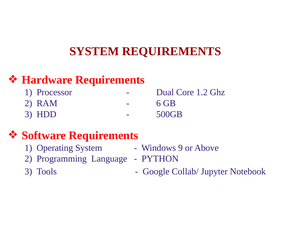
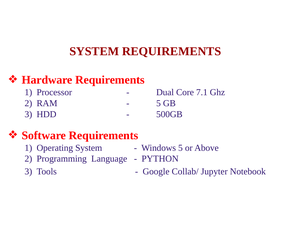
1.2: 1.2 -> 7.1
6 at (159, 103): 6 -> 5
Windows 9: 9 -> 5
